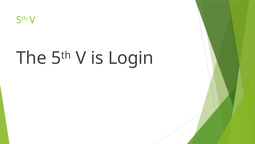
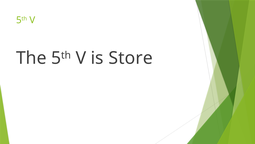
Login: Login -> Store
